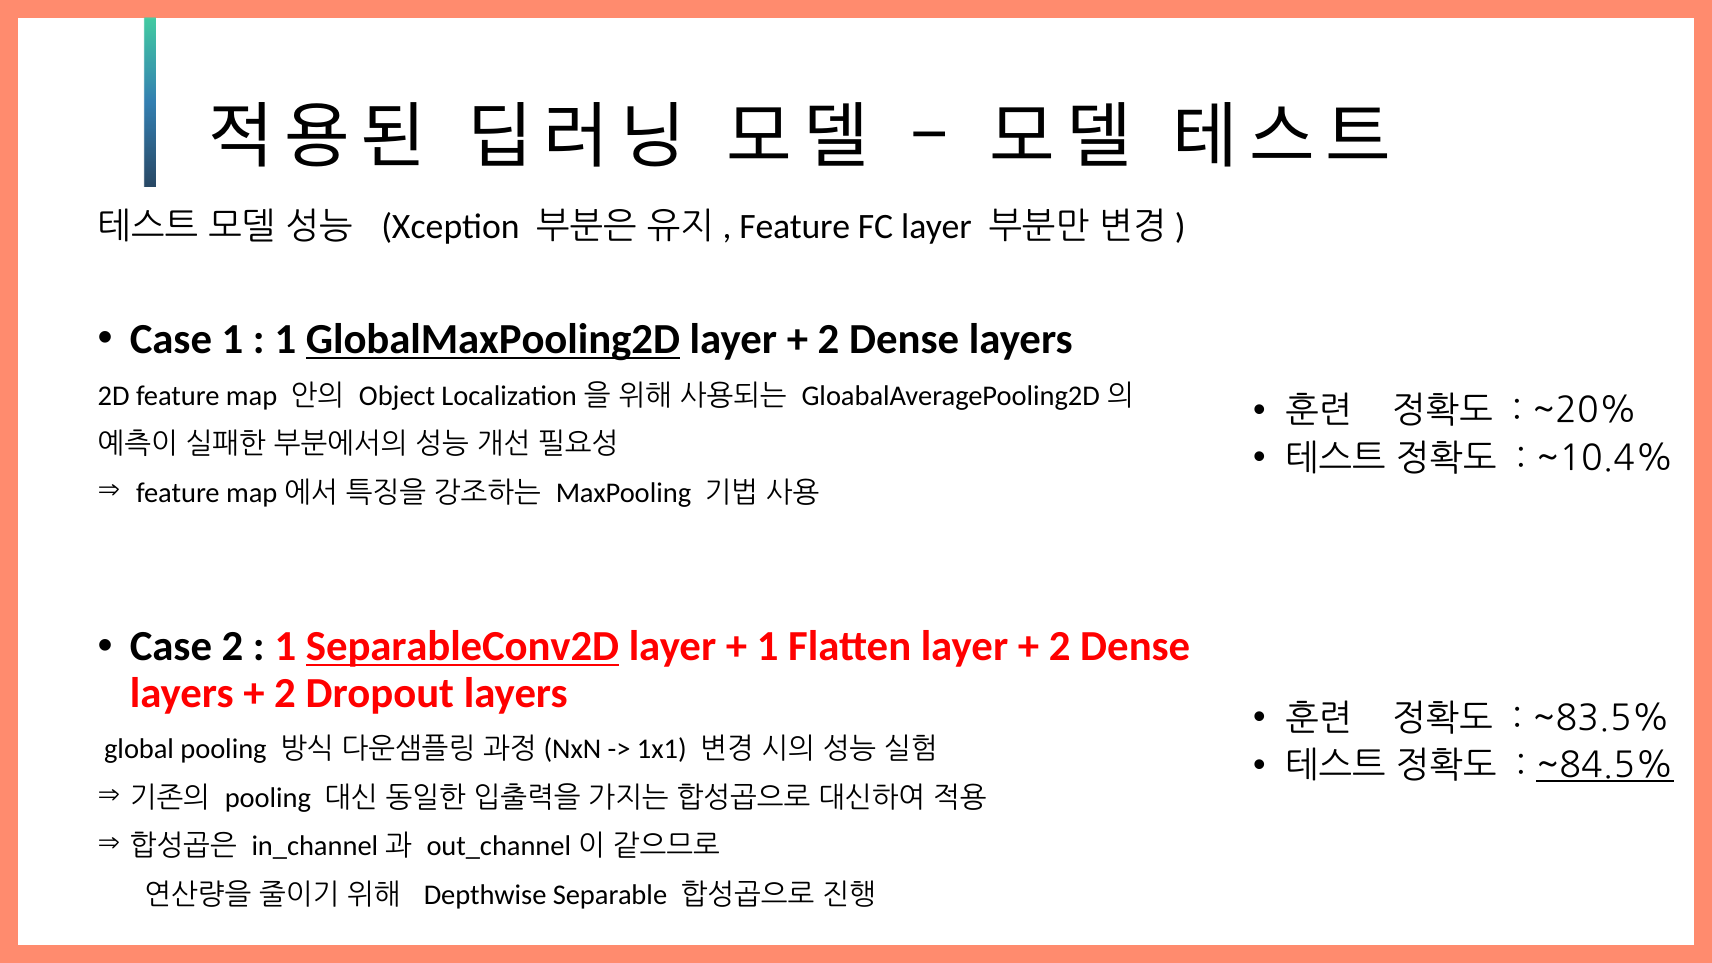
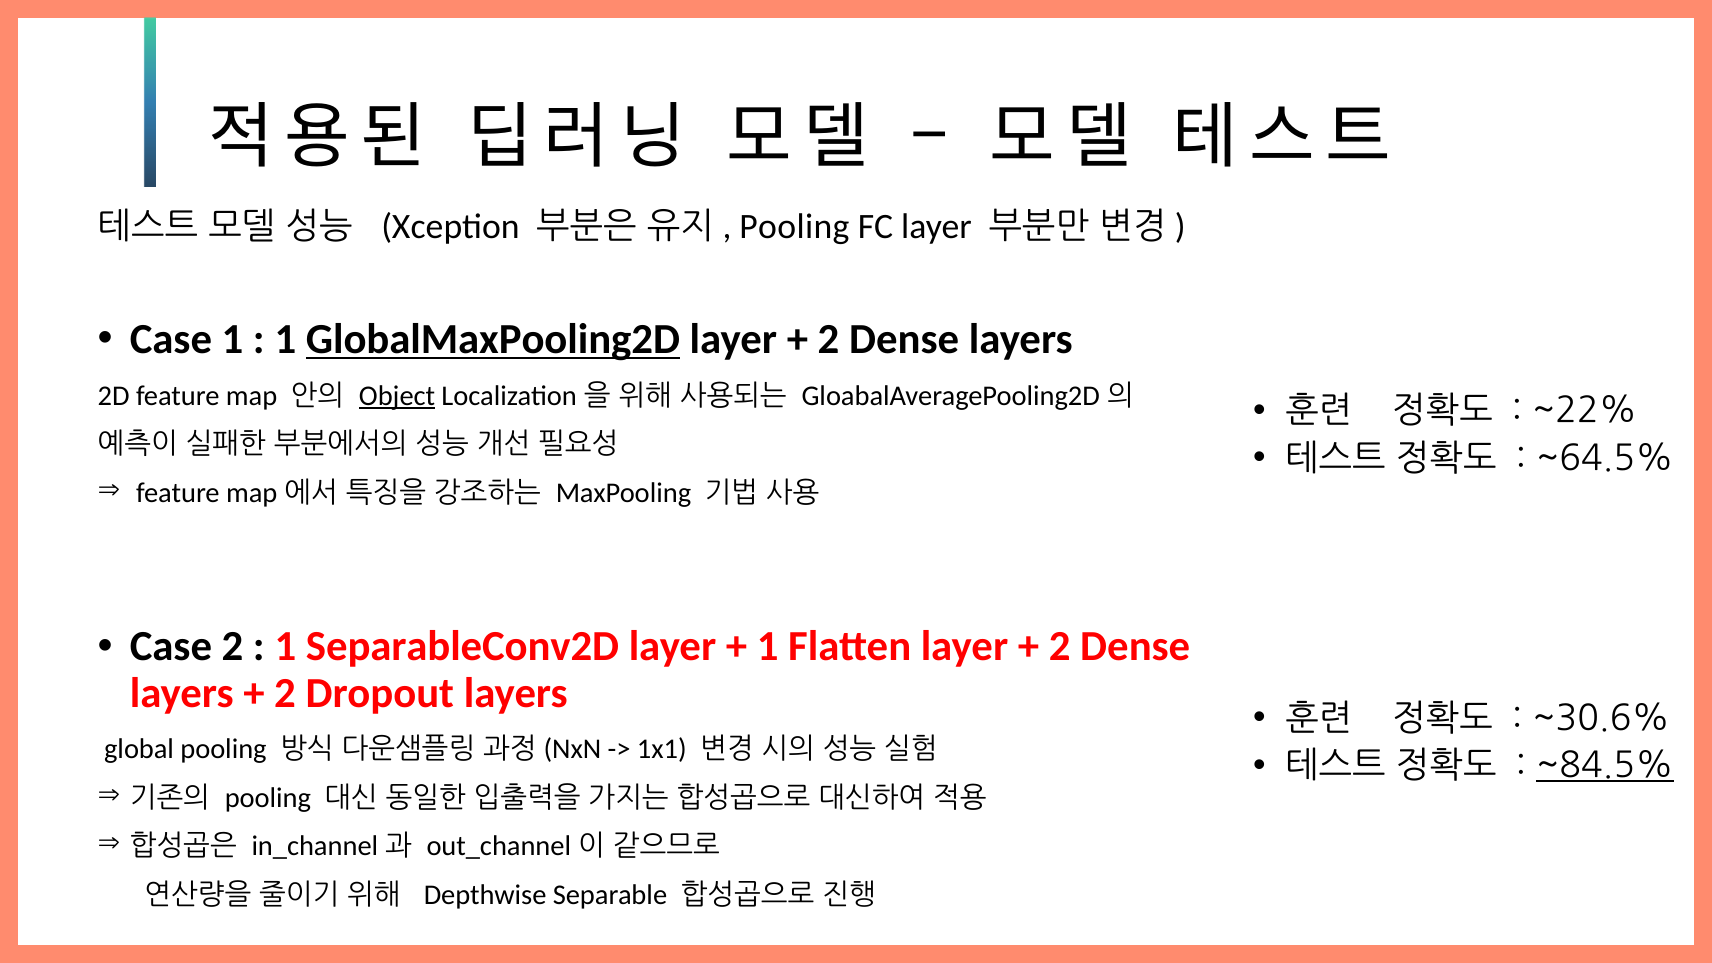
Feature at (795, 227): Feature -> Pooling
Object underline: none -> present
~20%: ~20% -> ~22%
~10.4%: ~10.4% -> ~64.5%
SeparableConv2D underline: present -> none
~83.5%: ~83.5% -> ~30.6%
